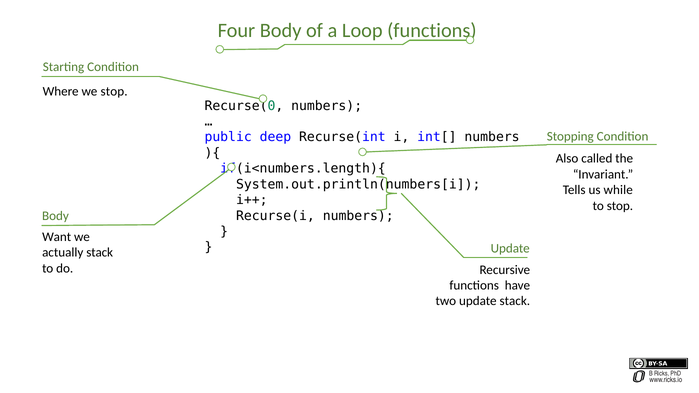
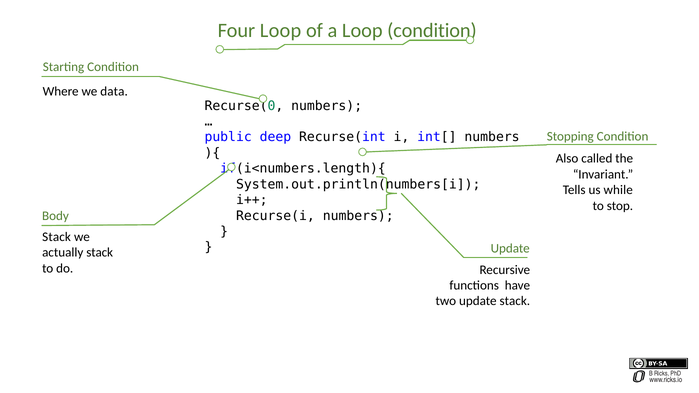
Four Body: Body -> Loop
Loop functions: functions -> condition
we stop: stop -> data
Want at (57, 237): Want -> Stack
